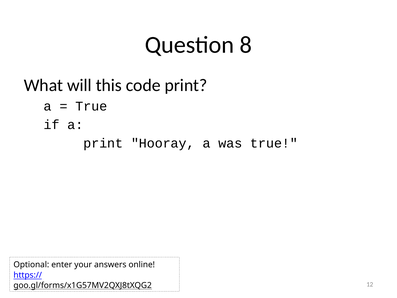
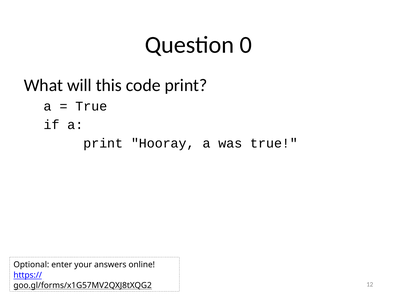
8: 8 -> 0
